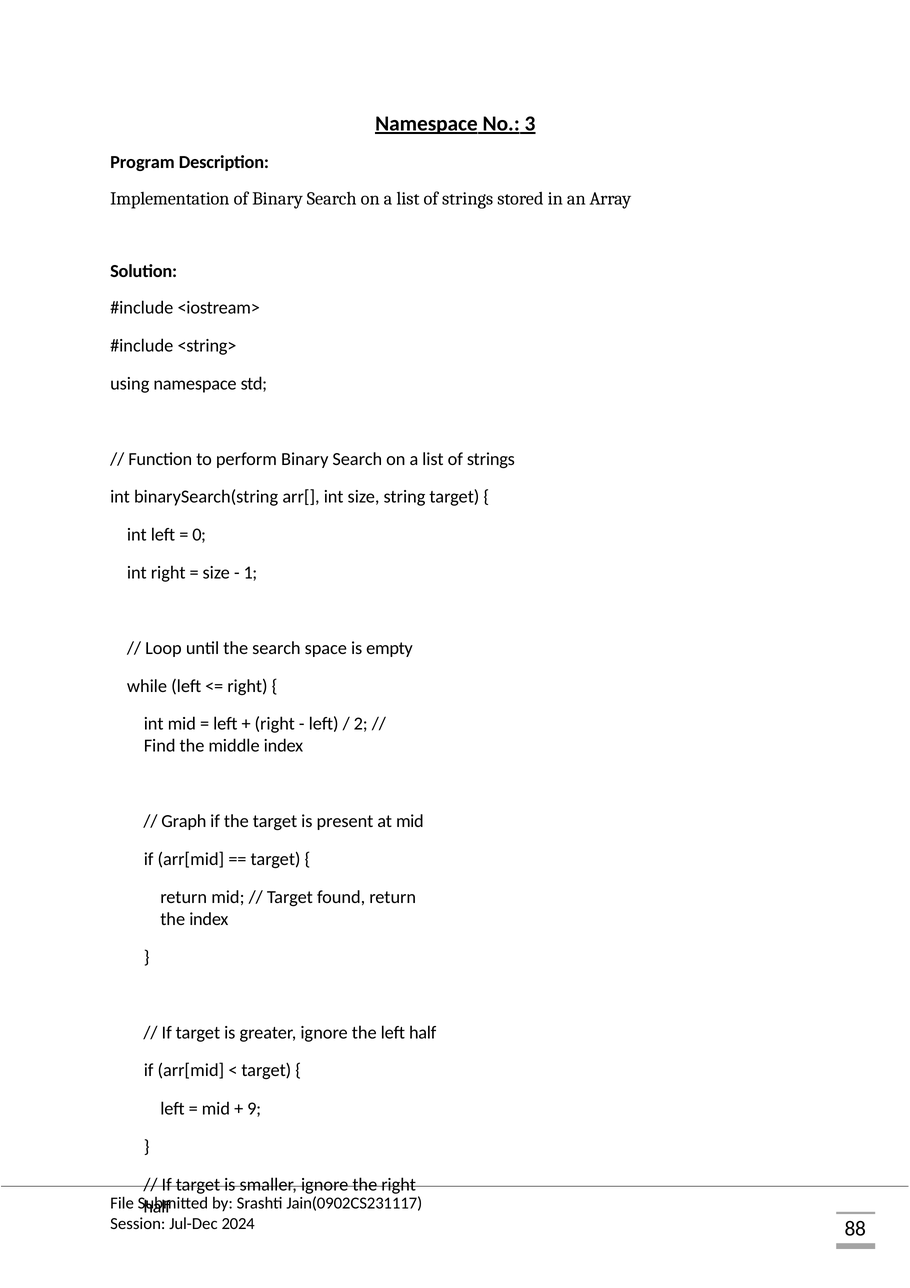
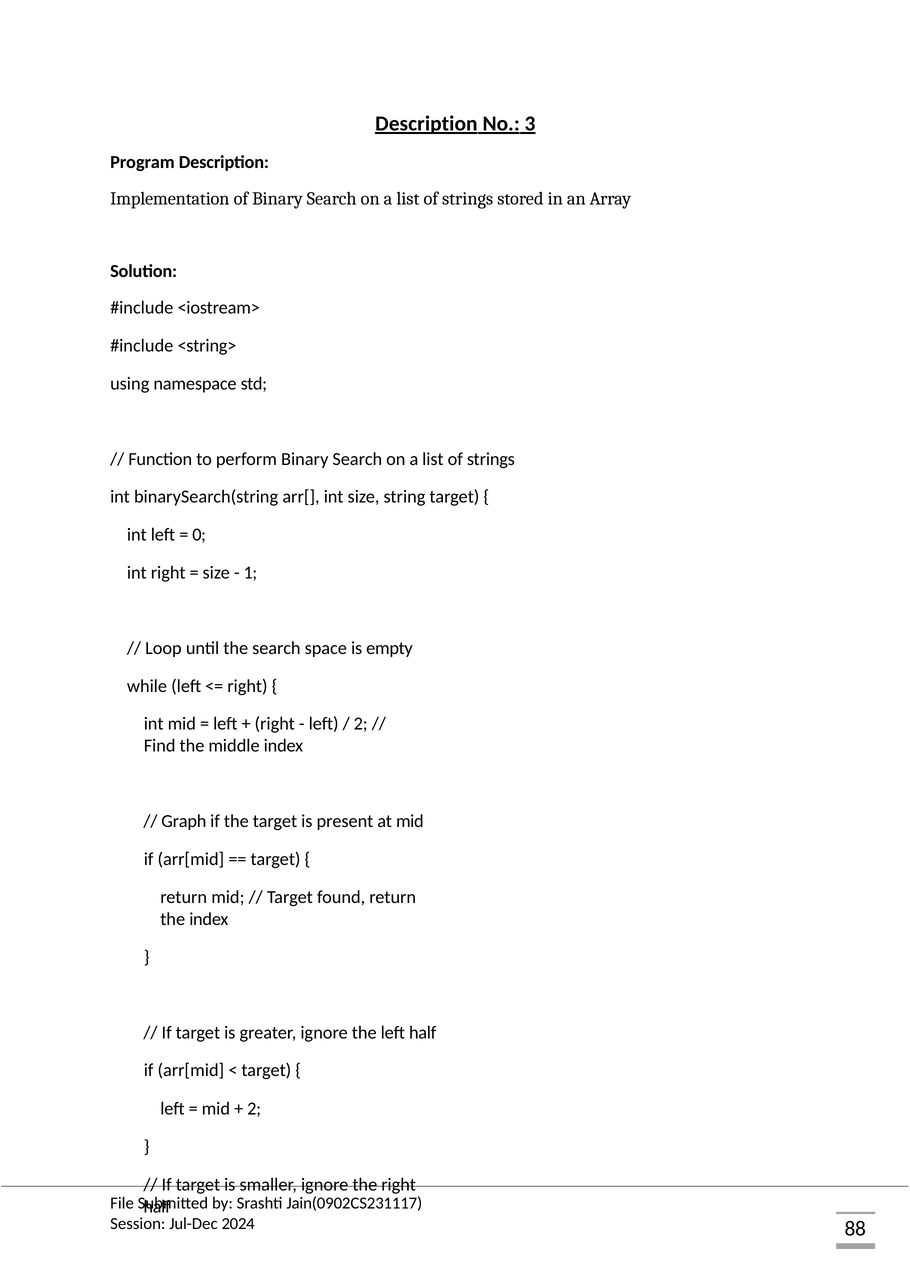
Namespace at (426, 124): Namespace -> Description
9 at (254, 1108): 9 -> 2
